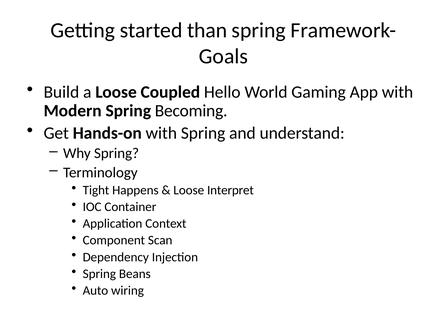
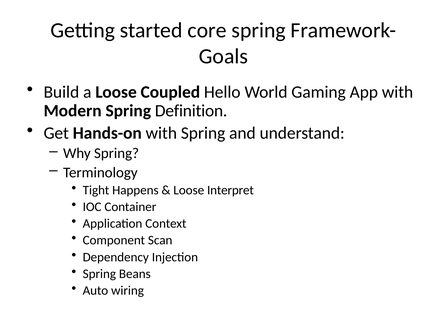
than: than -> core
Becoming: Becoming -> Definition
